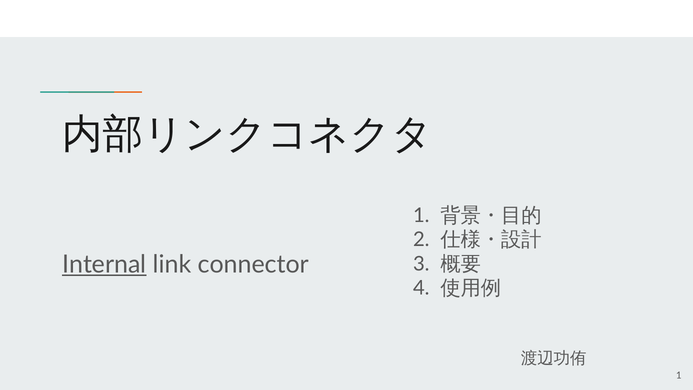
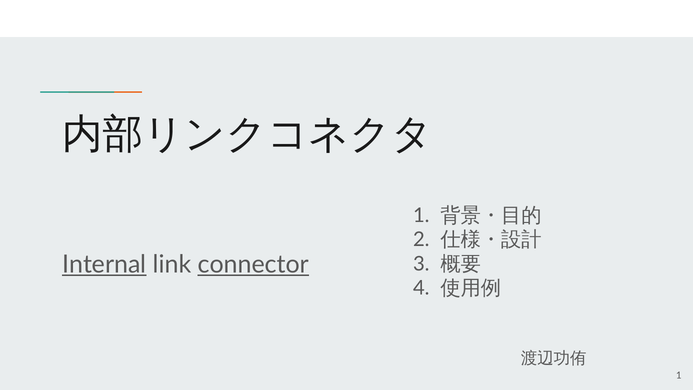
connector underline: none -> present
